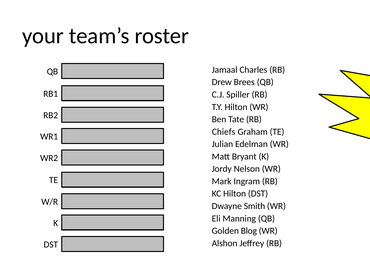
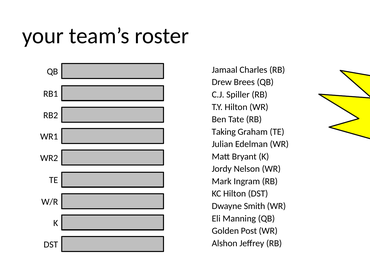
Chiefs: Chiefs -> Taking
Blog: Blog -> Post
